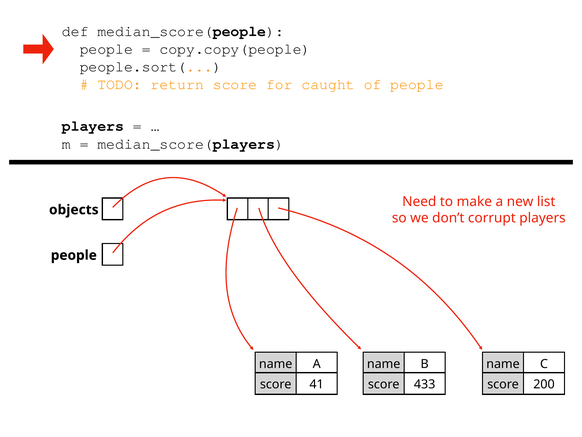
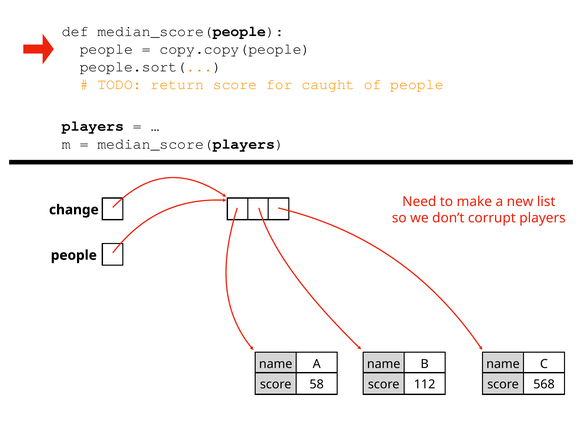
objects: objects -> change
41: 41 -> 58
433: 433 -> 112
200: 200 -> 568
